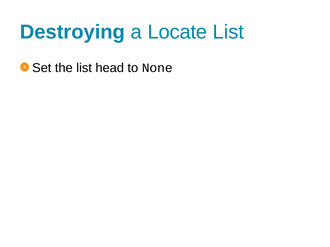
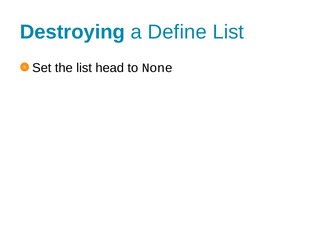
Locate: Locate -> Define
